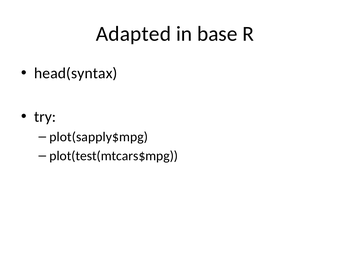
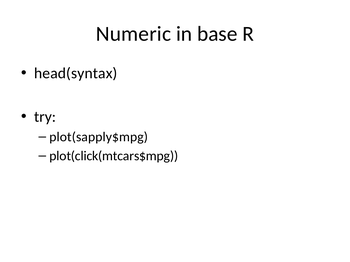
Adapted: Adapted -> Numeric
plot(test(mtcars$mpg: plot(test(mtcars$mpg -> plot(click(mtcars$mpg
